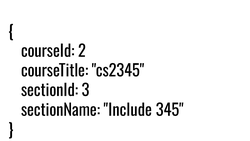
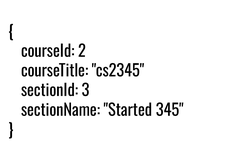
Include: Include -> Started
